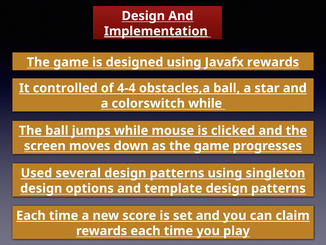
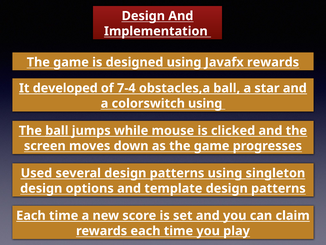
Implementation underline: present -> none
controlled: controlled -> developed
4-4: 4-4 -> 7-4
colorswitch while: while -> using
